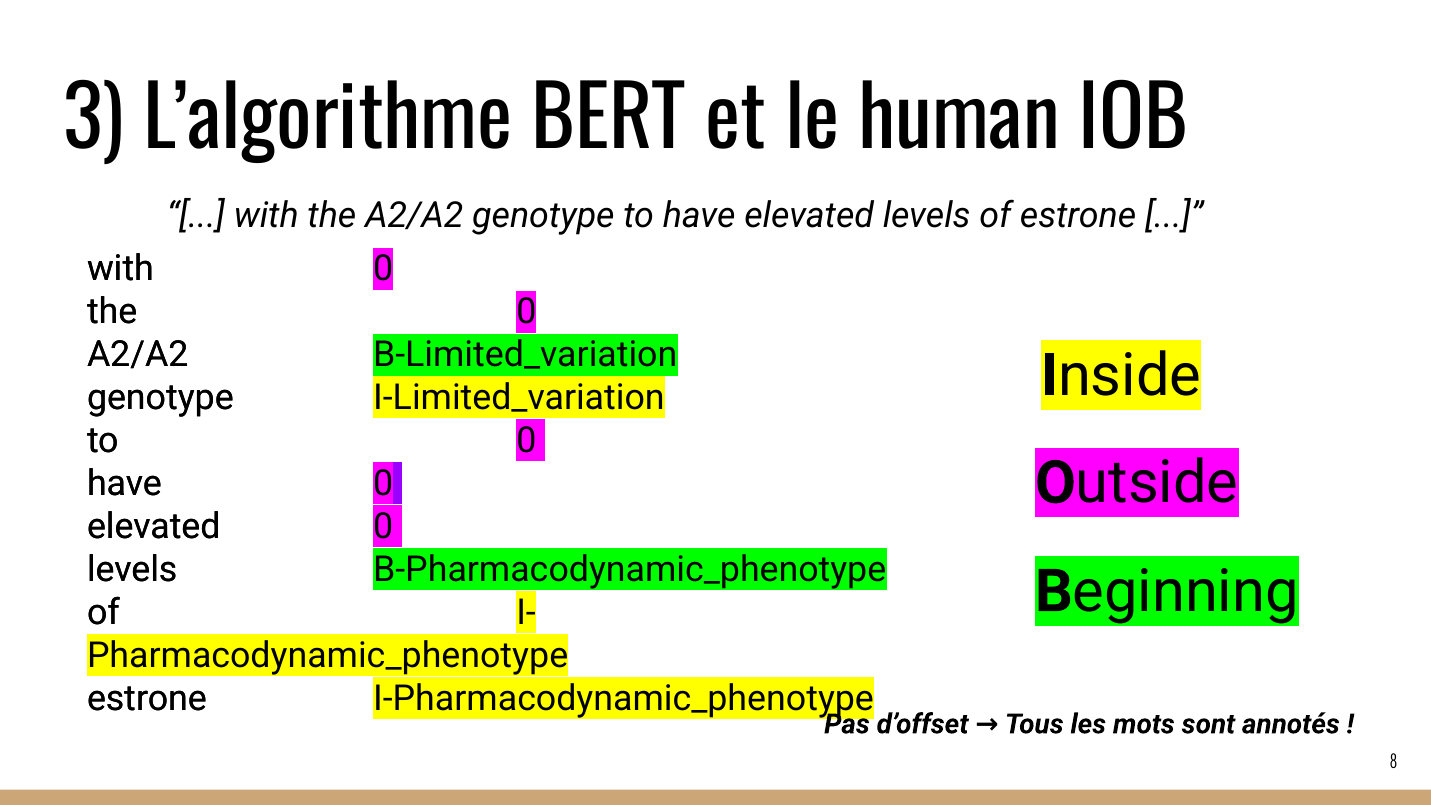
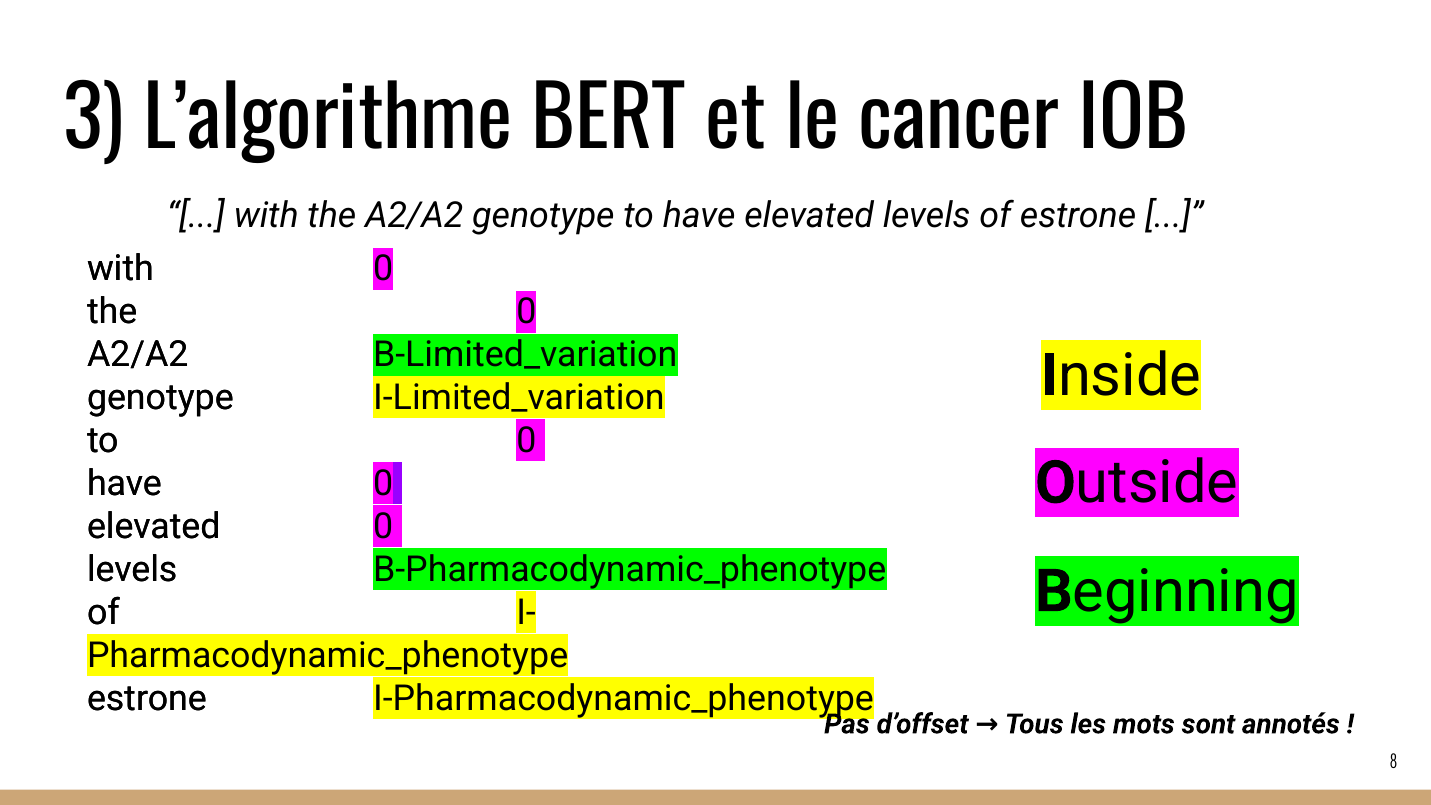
human: human -> cancer
